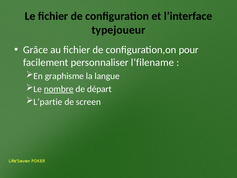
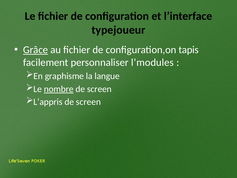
Grâce underline: none -> present
pour: pour -> tapis
l’filename: l’filename -> l’modules
départ at (99, 89): départ -> screen
L’partie: L’partie -> L’appris
